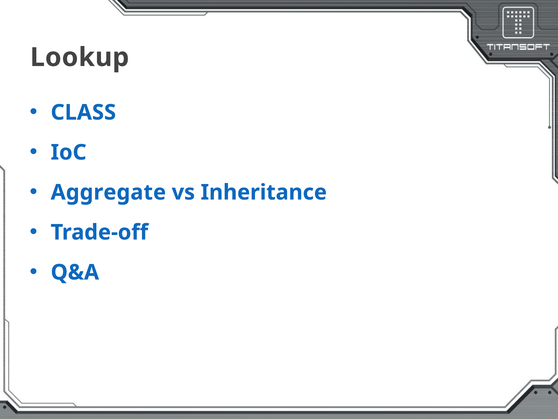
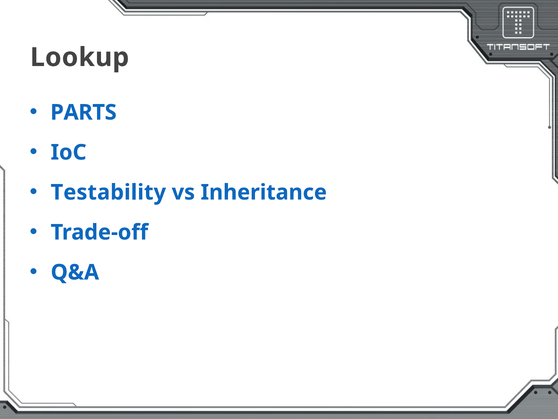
CLASS: CLASS -> PARTS
Aggregate: Aggregate -> Testability
